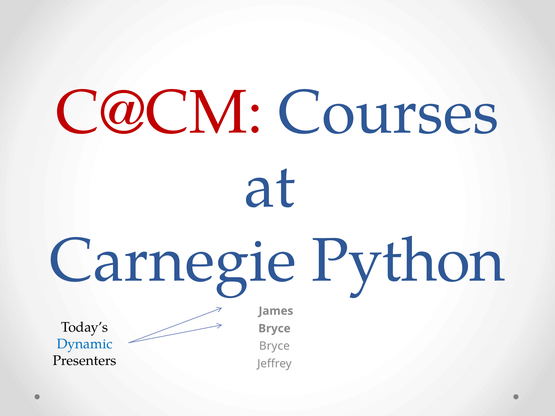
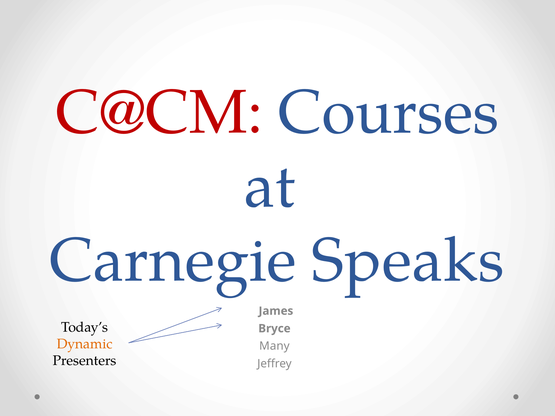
Python: Python -> Speaks
Dynamic colour: blue -> orange
Bryce at (274, 346): Bryce -> Many
